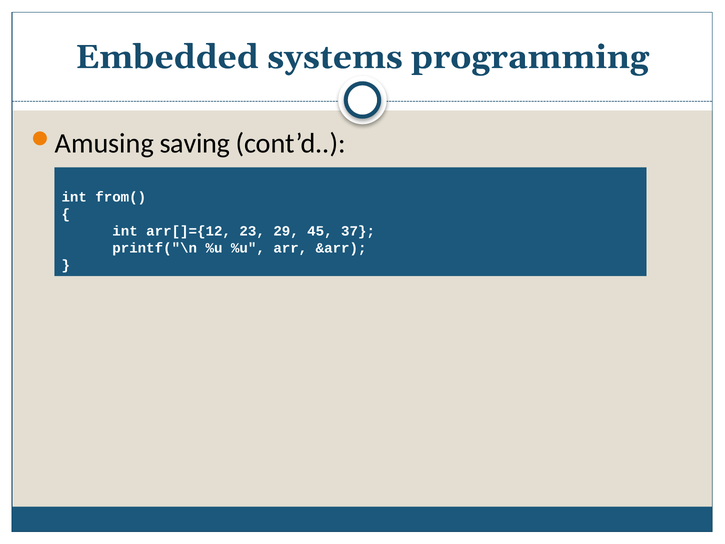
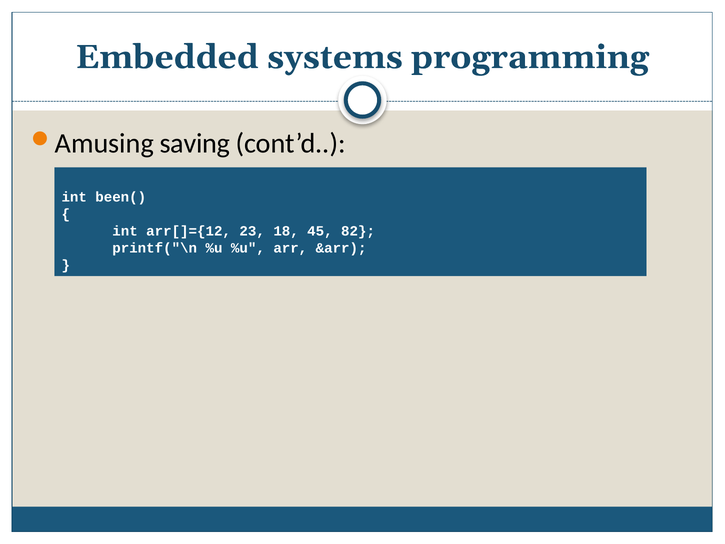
from(: from( -> been(
29: 29 -> 18
37: 37 -> 82
